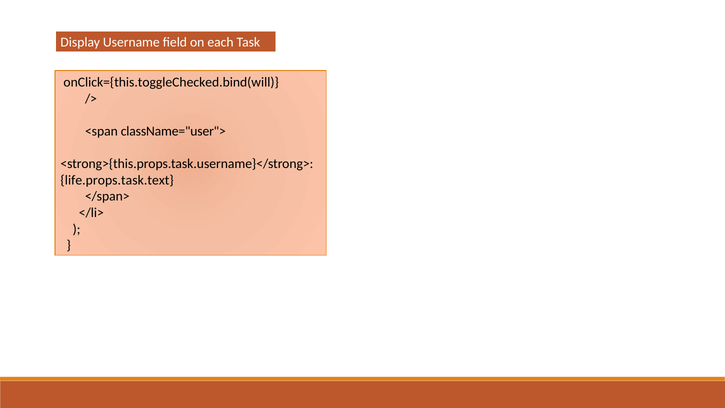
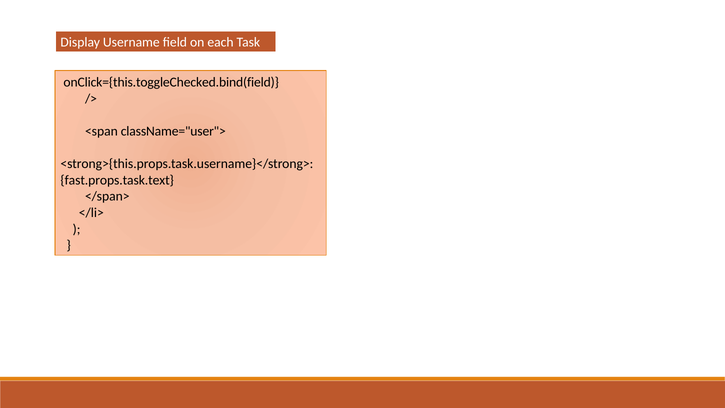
onClick={this.toggleChecked.bind(will: onClick={this.toggleChecked.bind(will -> onClick={this.toggleChecked.bind(field
life.props.task.text: life.props.task.text -> fast.props.task.text
